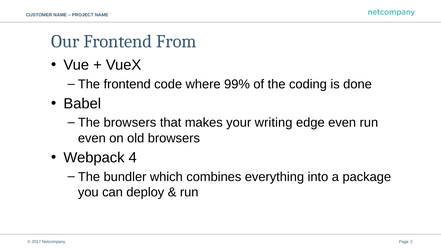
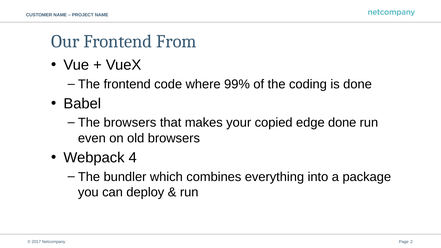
writing: writing -> copied
edge even: even -> done
